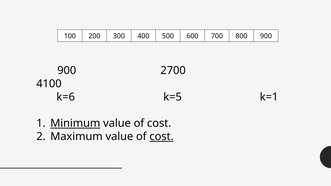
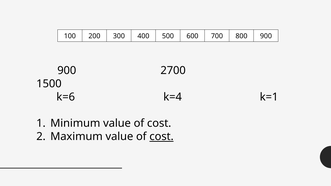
4100: 4100 -> 1500
k=5: k=5 -> k=4
Minimum underline: present -> none
